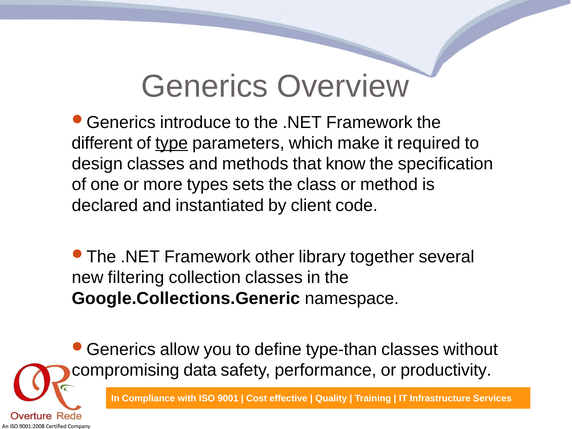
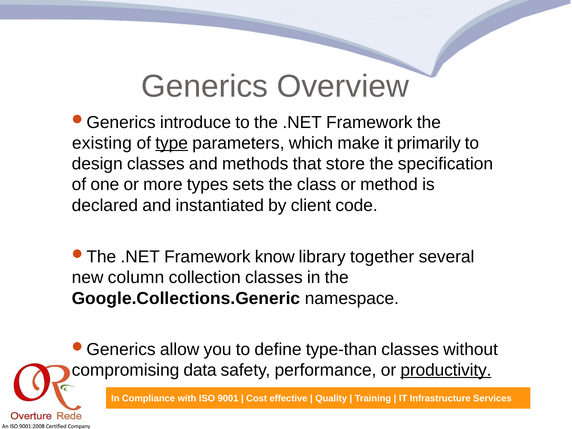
different: different -> existing
required: required -> primarily
know: know -> store
other: other -> know
filtering: filtering -> column
productivity underline: none -> present
